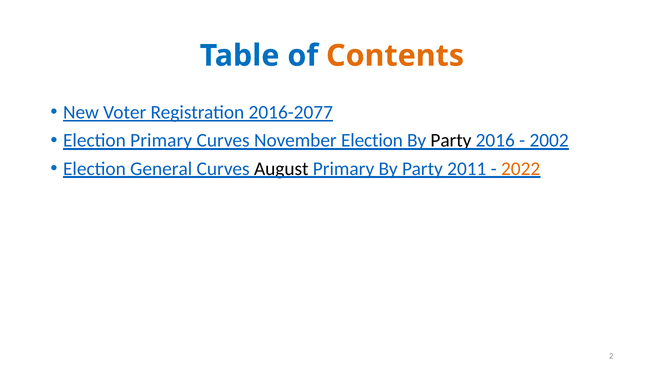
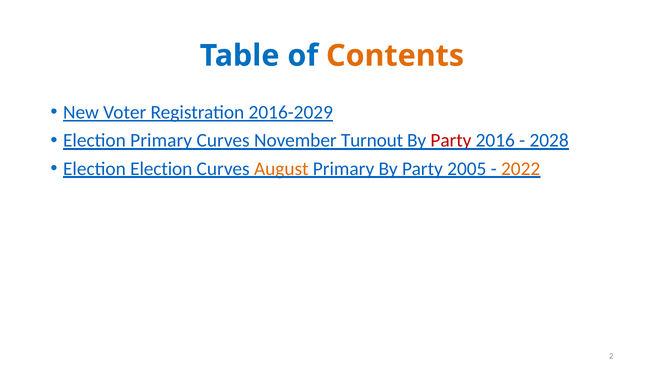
2016-2077: 2016-2077 -> 2016-2029
November Election: Election -> Turnout
Party at (451, 141) colour: black -> red
2002: 2002 -> 2028
Election General: General -> Election
August colour: black -> orange
2011: 2011 -> 2005
